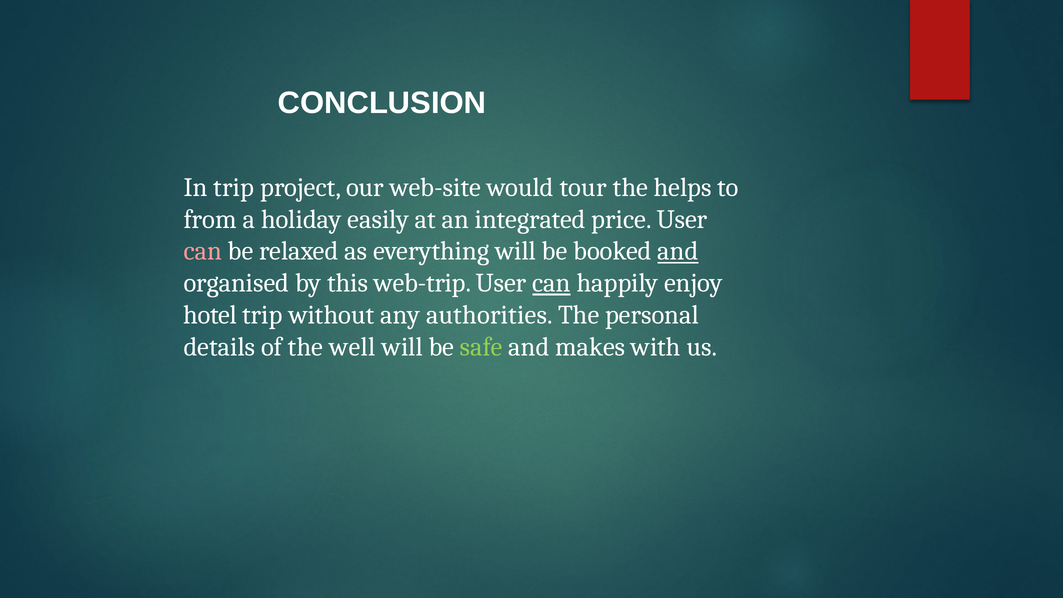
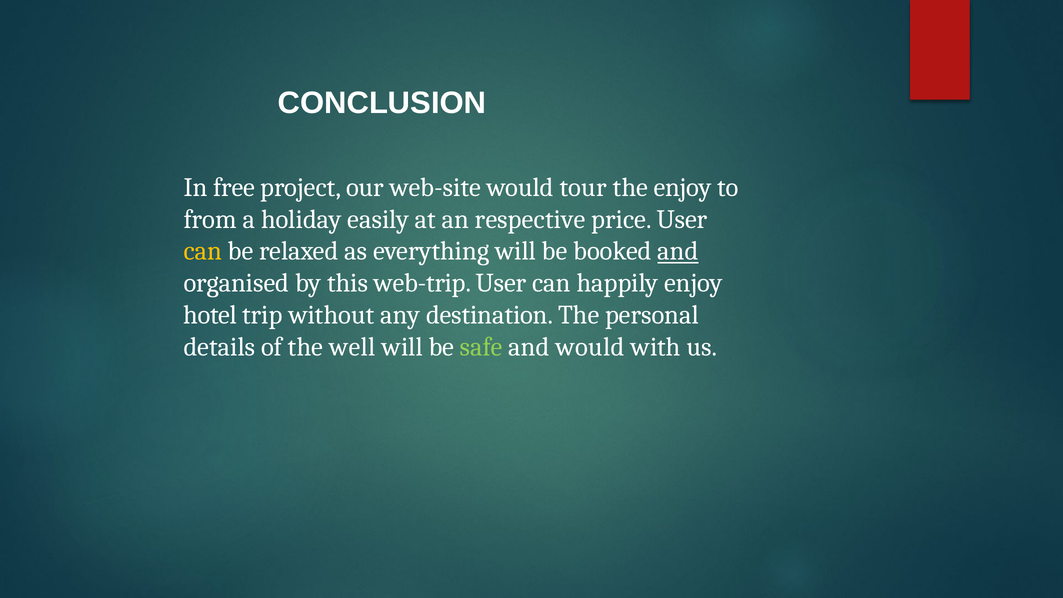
In trip: trip -> free
the helps: helps -> enjoy
integrated: integrated -> respective
can at (203, 251) colour: pink -> yellow
can at (552, 283) underline: present -> none
authorities: authorities -> destination
and makes: makes -> would
